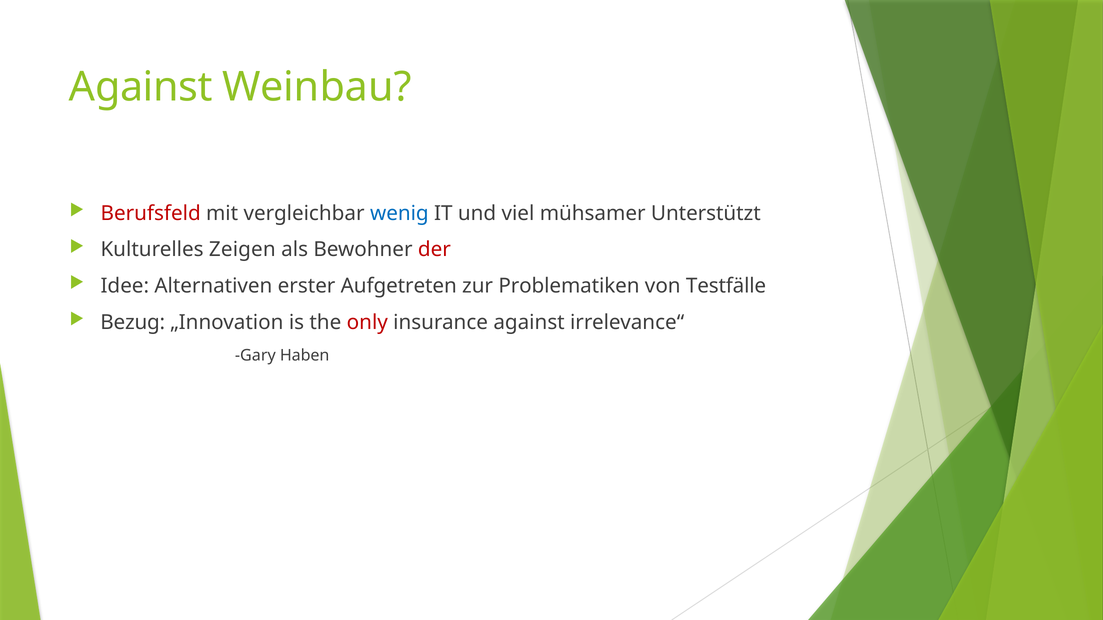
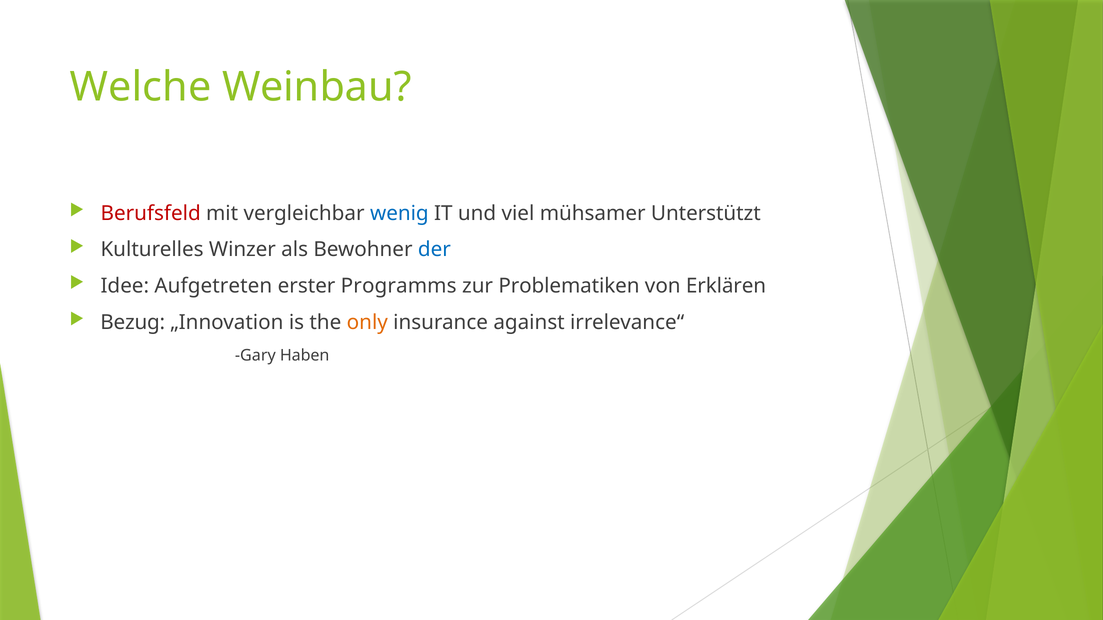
Against at (141, 87): Against -> Welche
Zeigen: Zeigen -> Winzer
der colour: red -> blue
Alternativen: Alternativen -> Aufgetreten
Aufgetreten: Aufgetreten -> Programms
Testfälle: Testfälle -> Erklären
only colour: red -> orange
